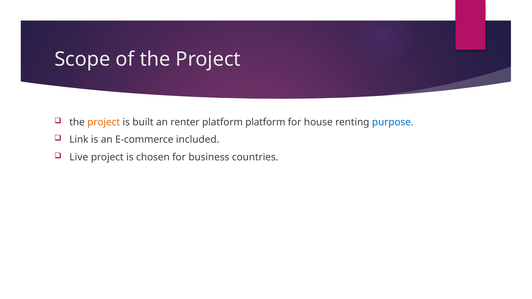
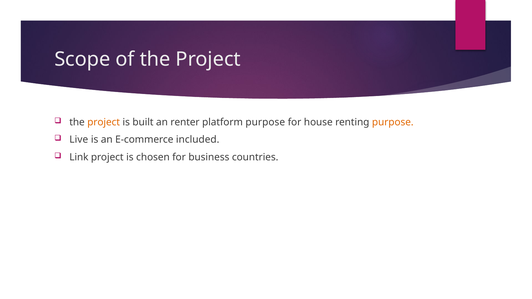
platform platform: platform -> purpose
purpose at (393, 122) colour: blue -> orange
Link: Link -> Live
Live: Live -> Link
